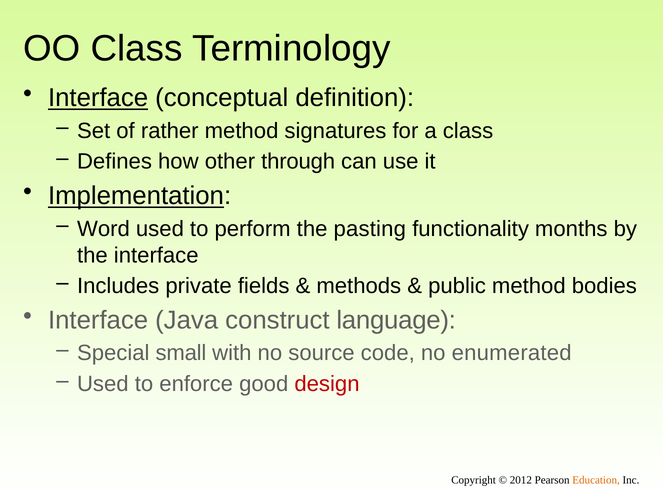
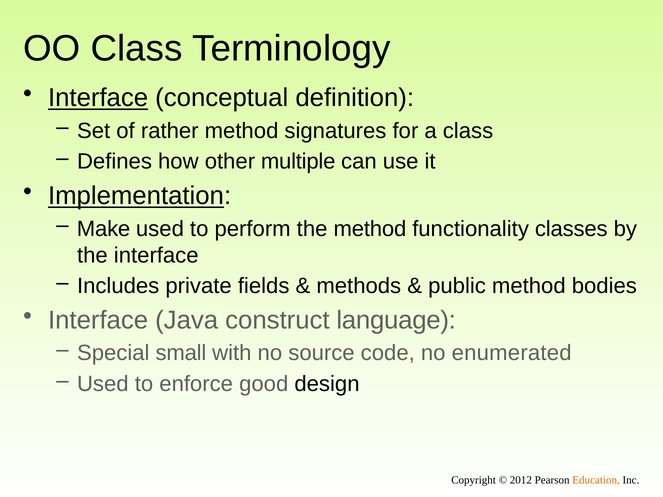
through: through -> multiple
Word: Word -> Make
the pasting: pasting -> method
months: months -> classes
design colour: red -> black
